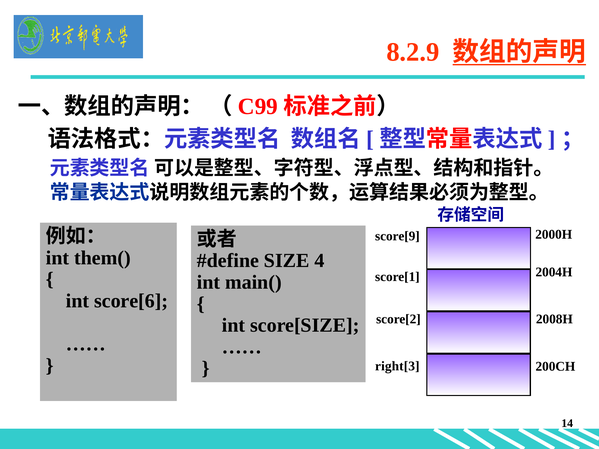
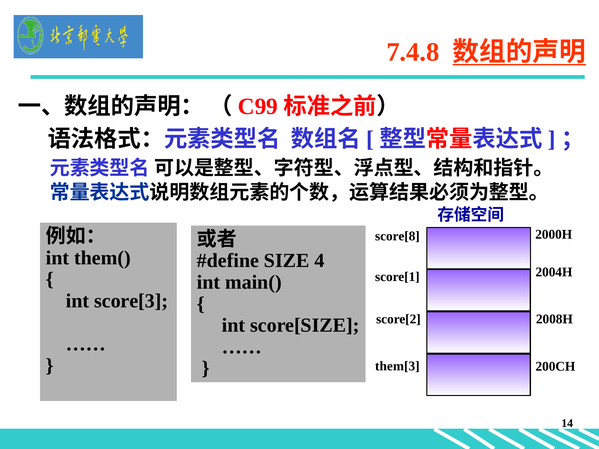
8.2.9: 8.2.9 -> 7.4.8
score[9: score[9 -> score[8
score[6: score[6 -> score[3
right[3: right[3 -> them[3
